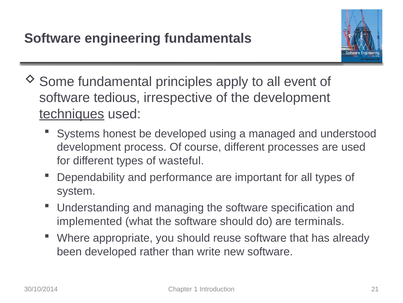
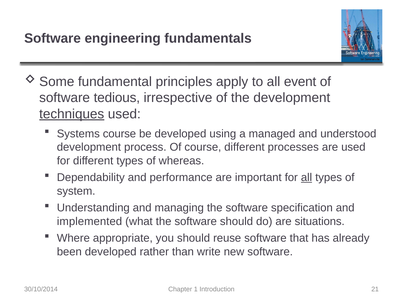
Systems honest: honest -> course
wasteful: wasteful -> whereas
all at (307, 177) underline: none -> present
terminals: terminals -> situations
